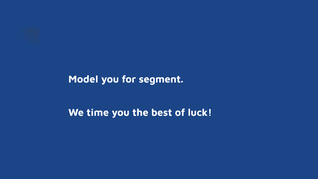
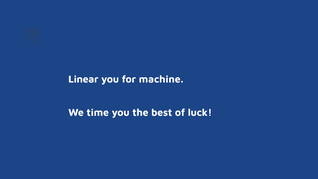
Model: Model -> Linear
segment: segment -> machine
